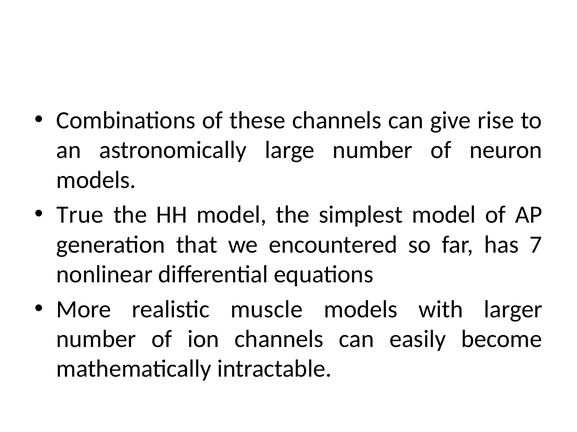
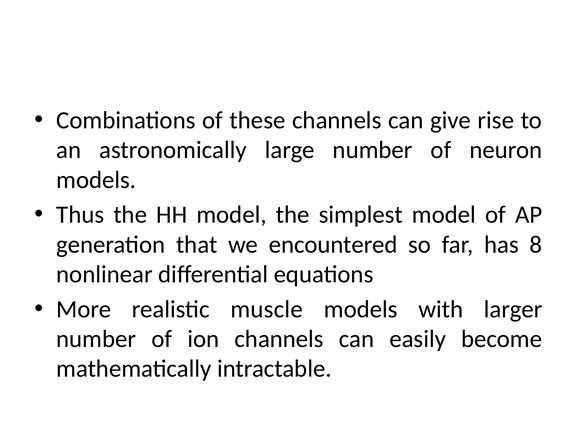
True: True -> Thus
7: 7 -> 8
